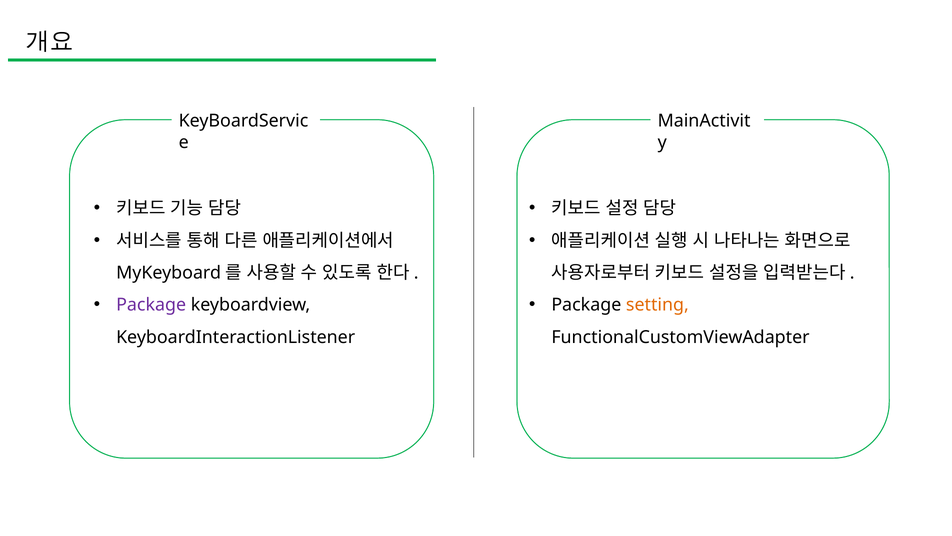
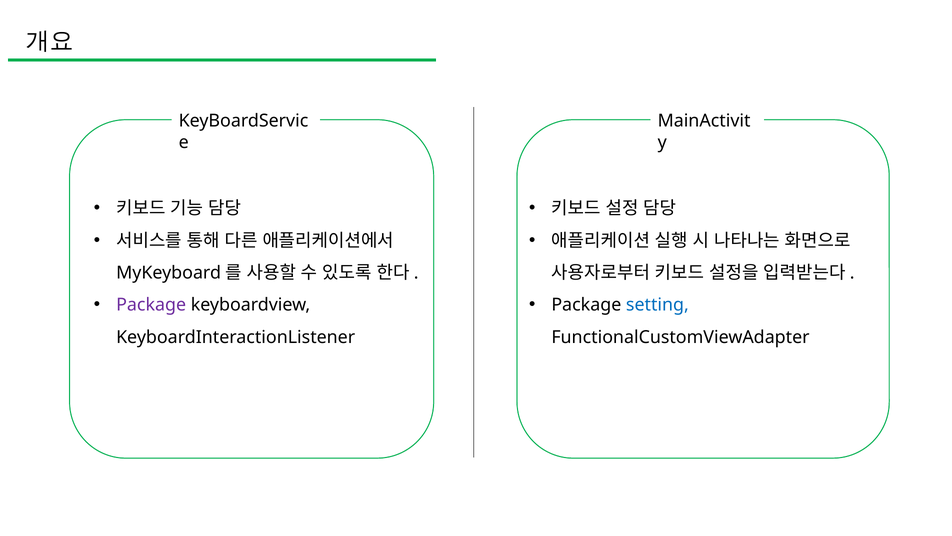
setting colour: orange -> blue
